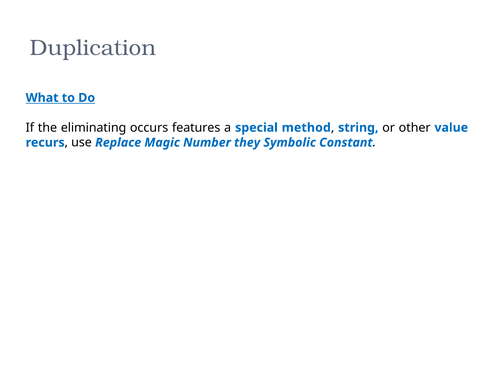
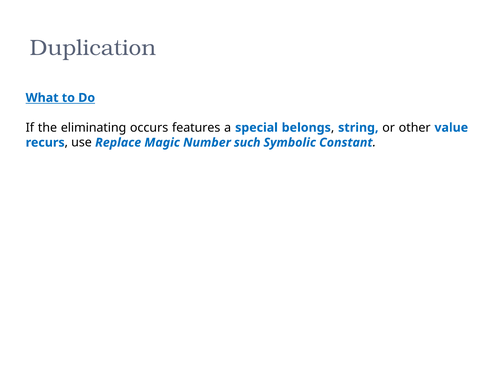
method: method -> belongs
they: they -> such
